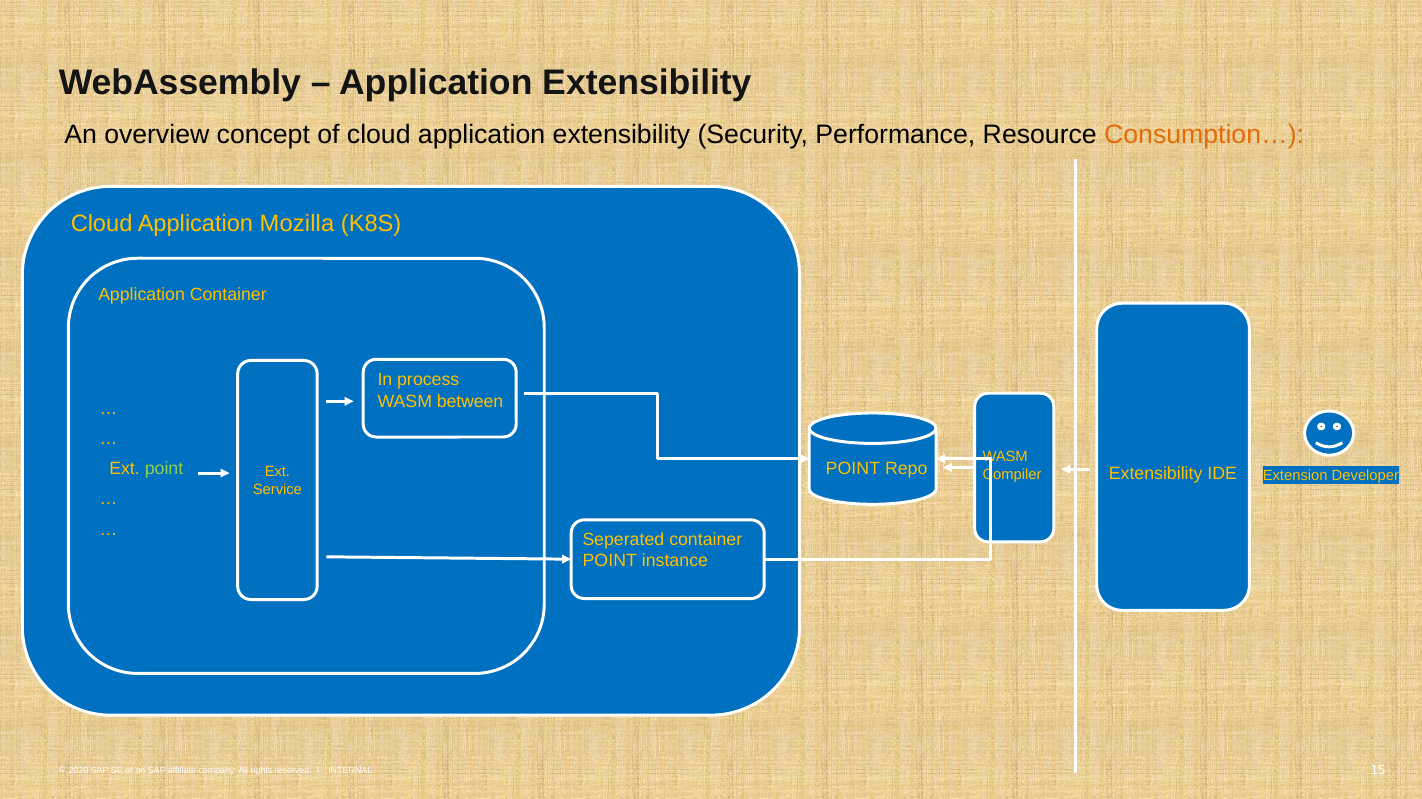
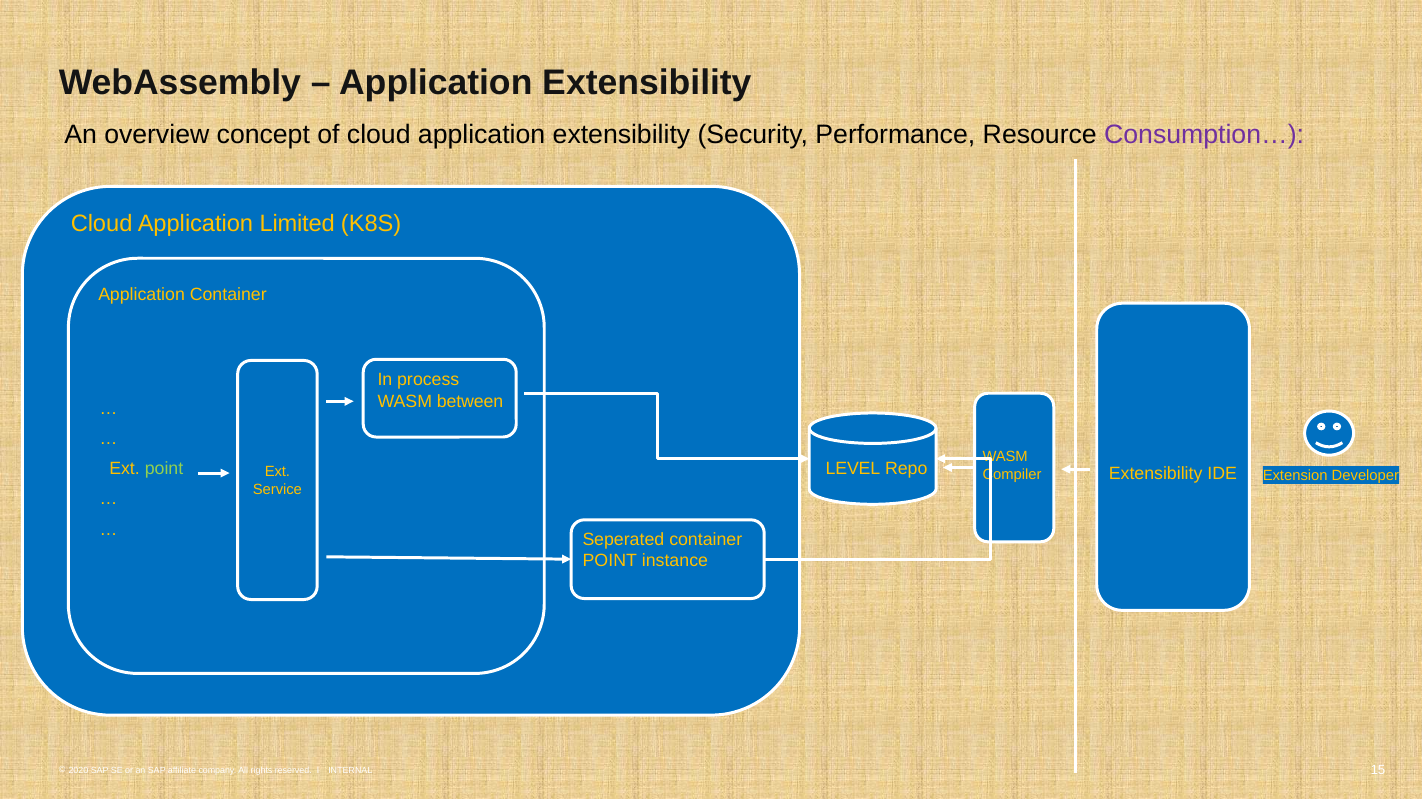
Consumption… colour: orange -> purple
Mozilla: Mozilla -> Limited
POINT at (853, 469): POINT -> LEVEL
